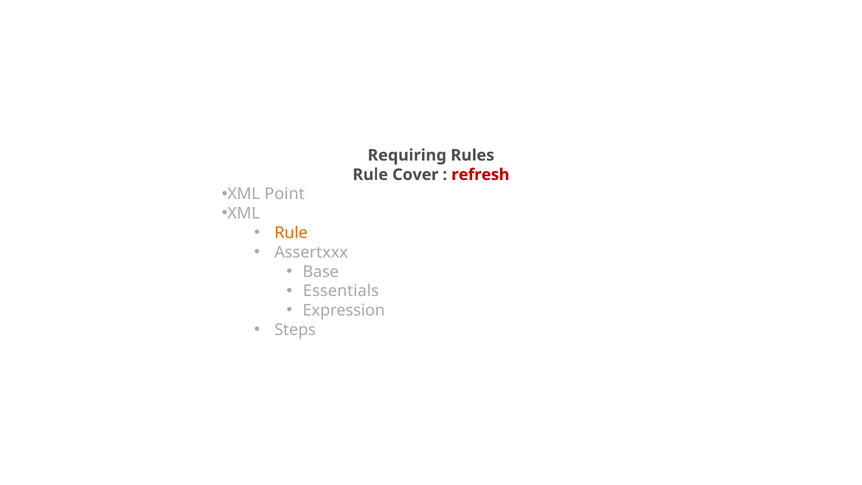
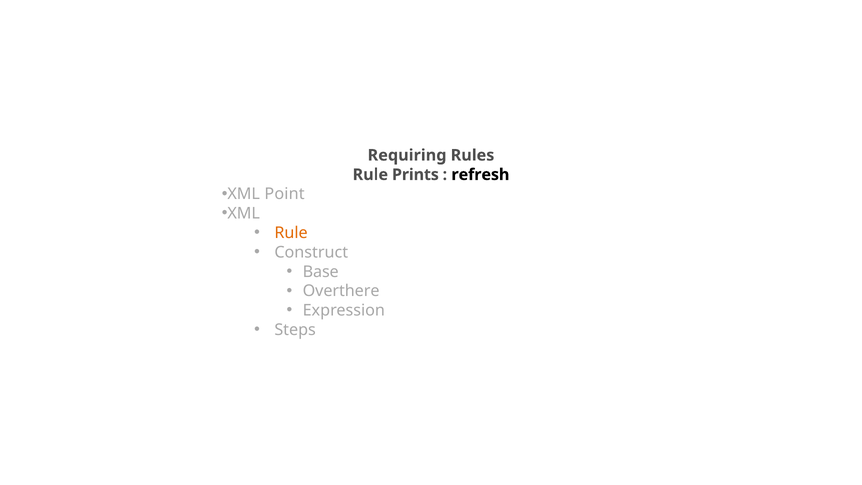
Cover: Cover -> Prints
refresh colour: red -> black
Assertxxx: Assertxxx -> Construct
Essentials: Essentials -> Overthere
